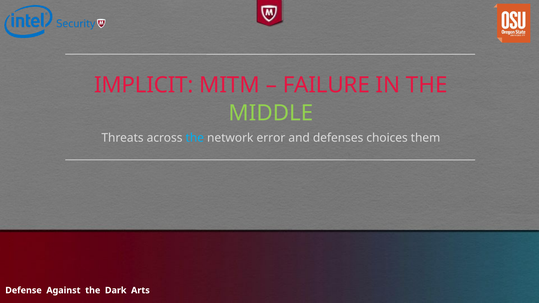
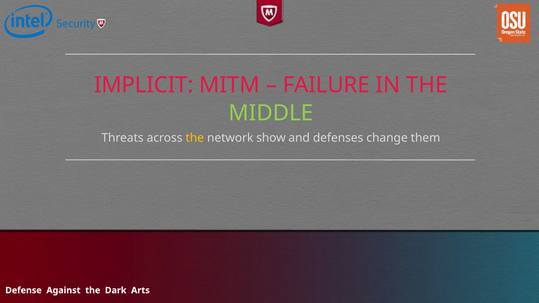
the at (195, 138) colour: light blue -> yellow
error: error -> show
choices: choices -> change
